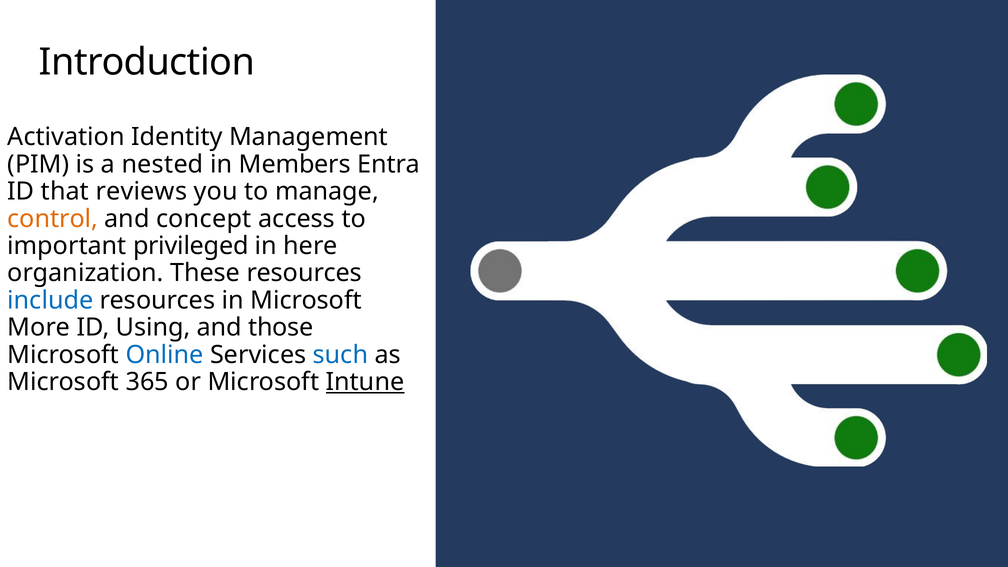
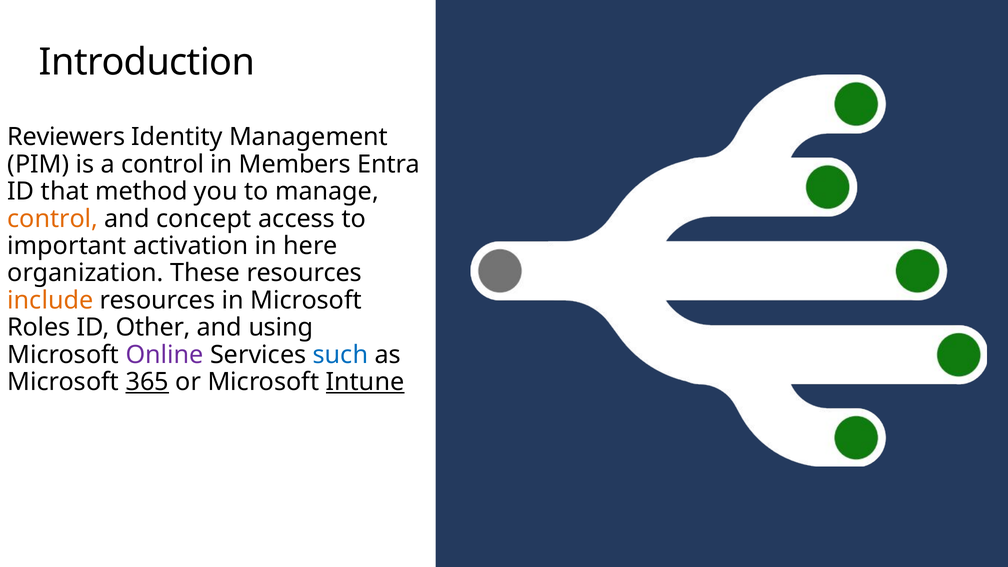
Activation: Activation -> Reviewers
a nested: nested -> control
reviews: reviews -> method
privileged: privileged -> activation
include colour: blue -> orange
More: More -> Roles
Using: Using -> Other
those: those -> using
Online colour: blue -> purple
365 underline: none -> present
